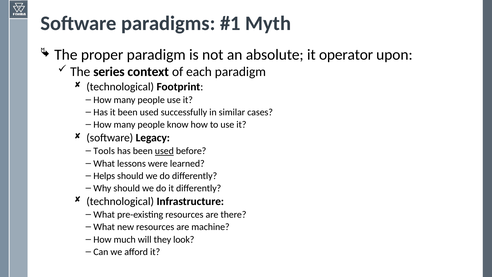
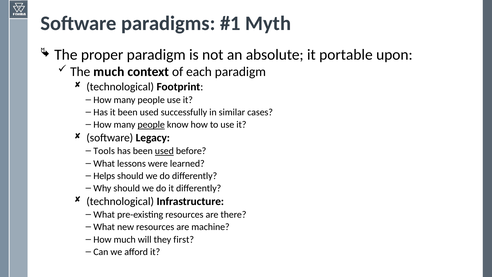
operator: operator -> portable
The series: series -> much
people at (151, 125) underline: none -> present
look: look -> first
